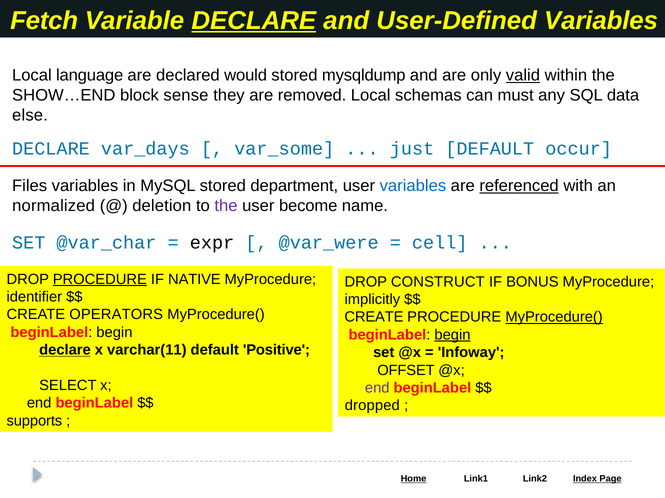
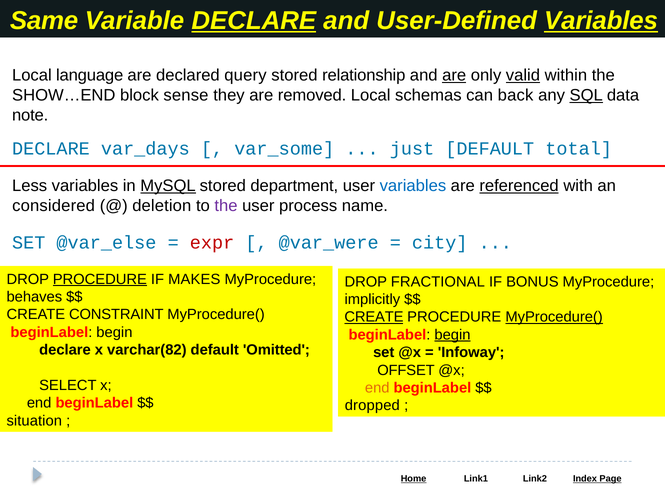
Fetch: Fetch -> Same
Variables at (601, 21) underline: none -> present
would: would -> query
mysqldump: mysqldump -> relationship
are at (454, 75) underline: none -> present
must: must -> back
SQL underline: none -> present
else: else -> note
occur: occur -> total
Files: Files -> Less
MySQL underline: none -> present
normalized: normalized -> considered
become: become -> process
@var_char: @var_char -> @var_else
expr colour: black -> red
cell: cell -> city
NATIVE: NATIVE -> MAKES
CONSTRUCT: CONSTRUCT -> FRACTIONAL
identifier: identifier -> behaves
OPERATORS: OPERATORS -> CONSTRAINT
CREATE at (374, 318) underline: none -> present
declare at (65, 350) underline: present -> none
varchar(11: varchar(11 -> varchar(82
Positive: Positive -> Omitted
end at (377, 388) colour: purple -> orange
supports: supports -> situation
